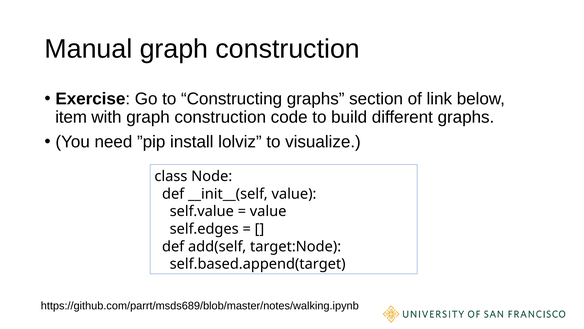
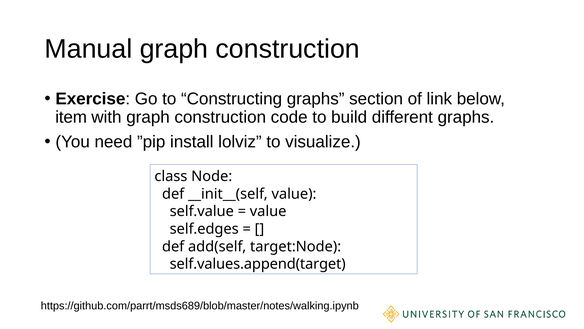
self.based.append(target: self.based.append(target -> self.values.append(target
